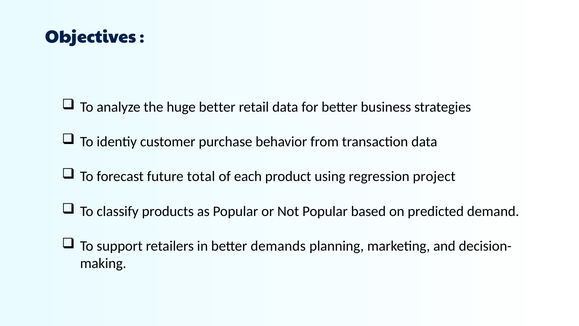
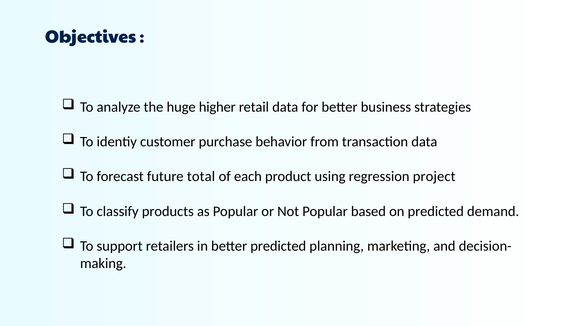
huge better: better -> higher
better demands: demands -> predicted
